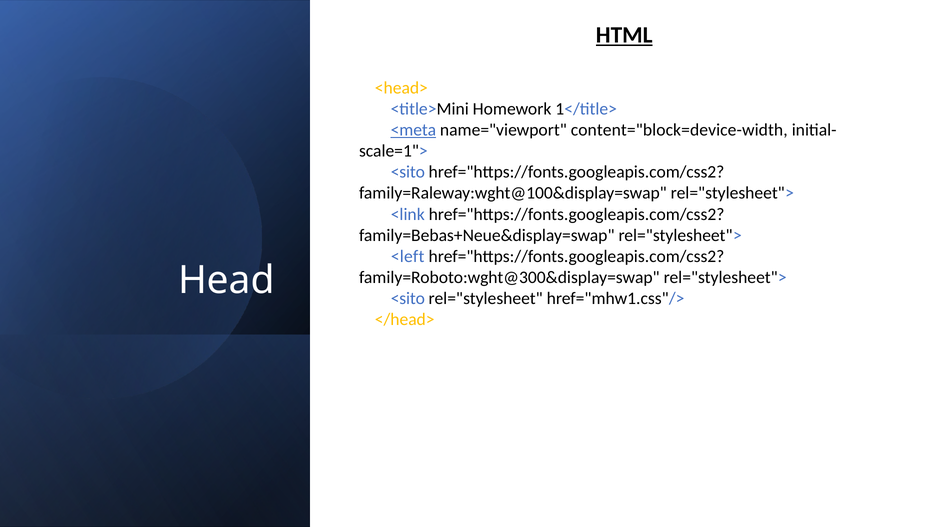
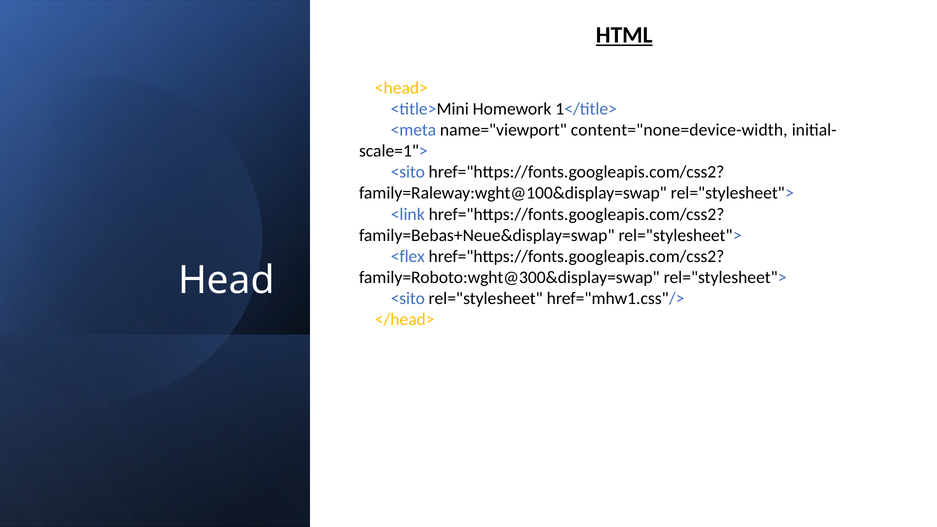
<meta underline: present -> none
content="block=device-width: content="block=device-width -> content="none=device-width
<left: <left -> <flex
